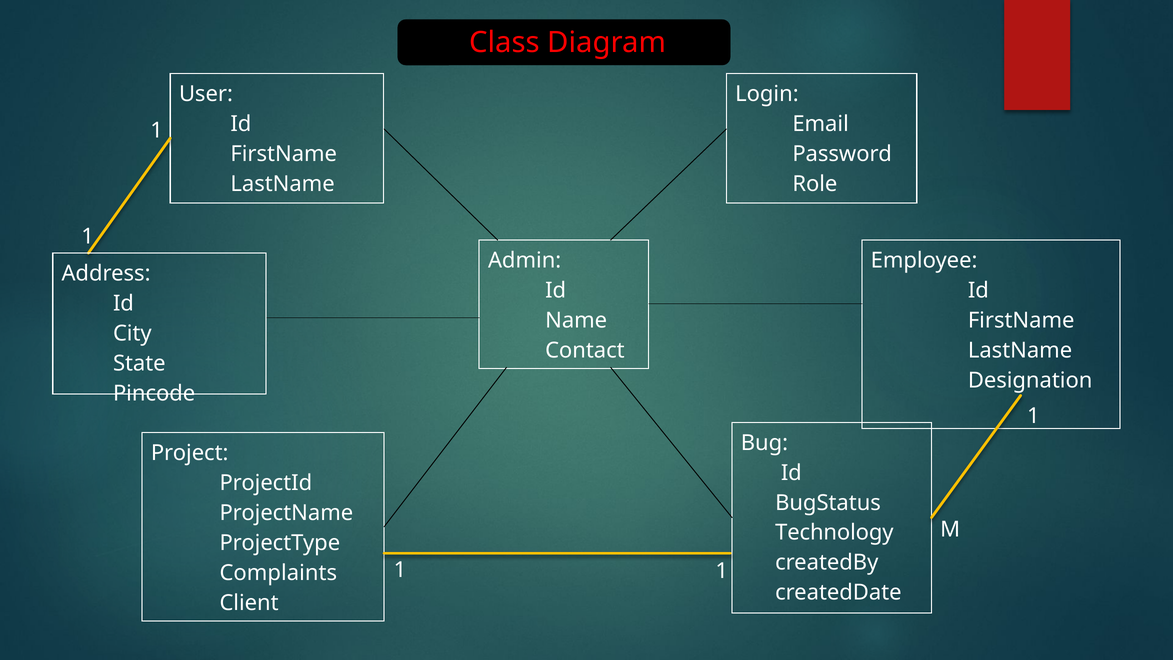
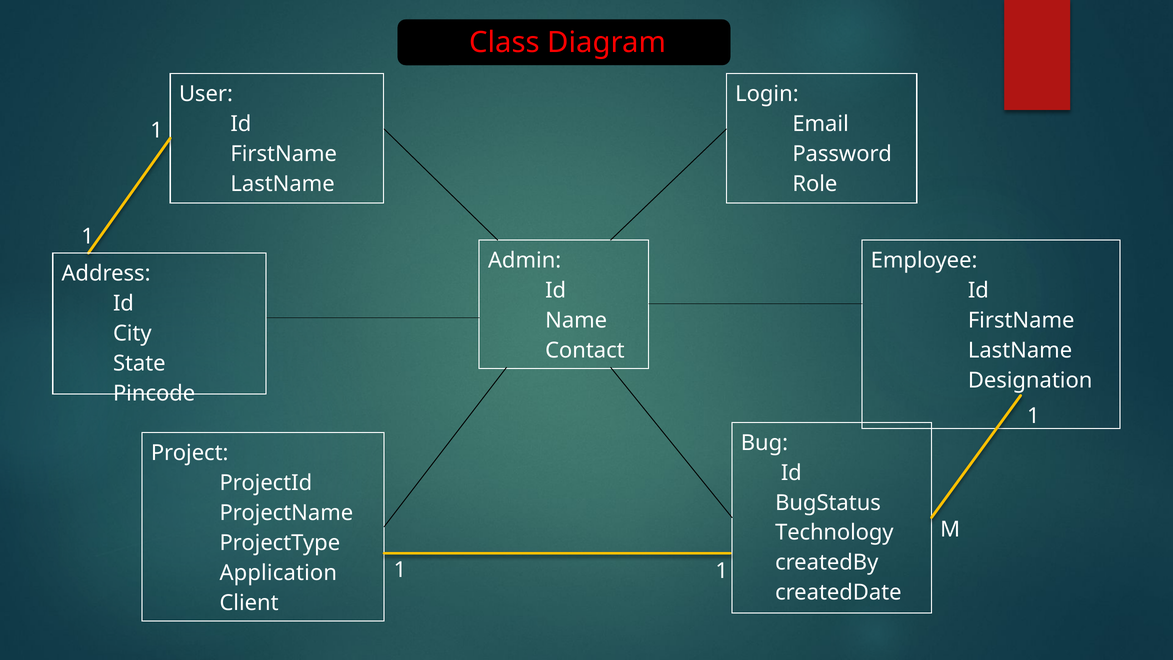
Complaints: Complaints -> Application
